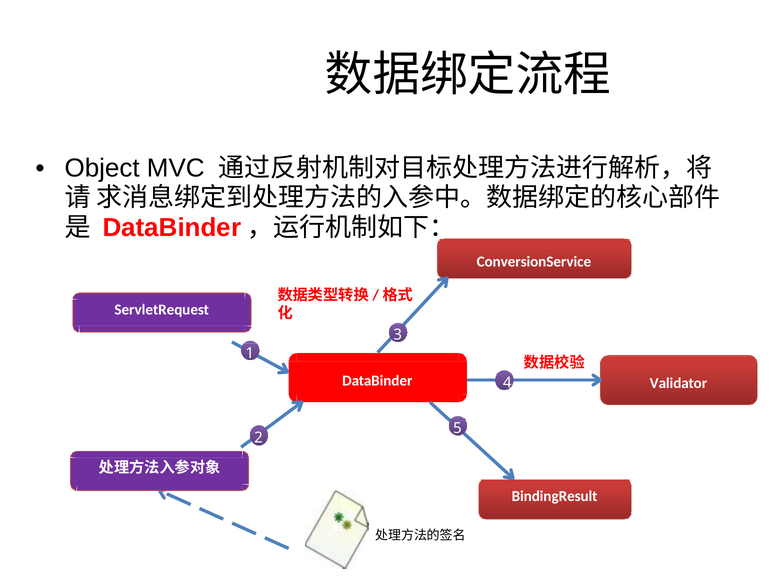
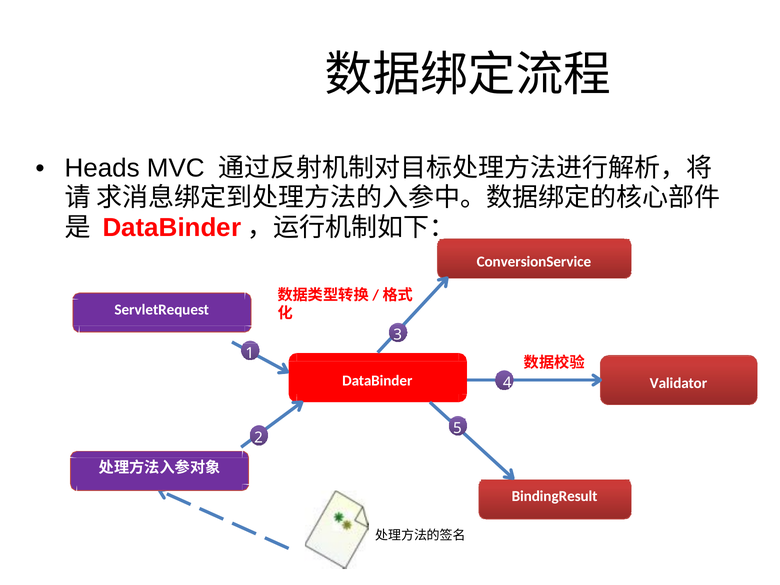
Object: Object -> Heads
